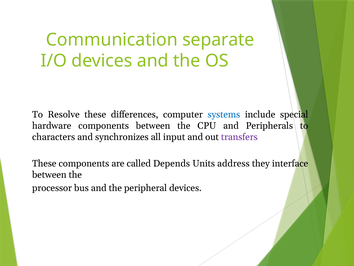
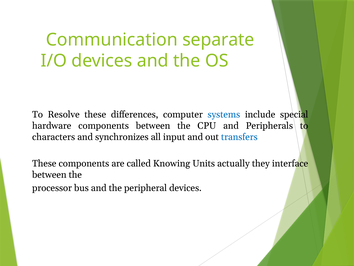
transfers colour: purple -> blue
Depends: Depends -> Knowing
address: address -> actually
